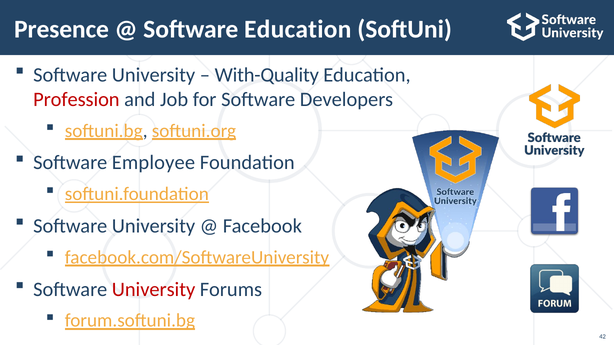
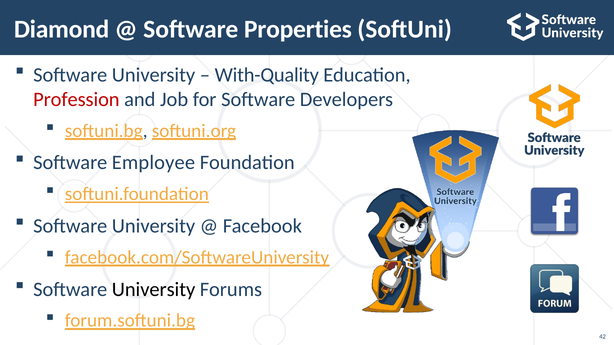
Presence: Presence -> Diamond
Software Education: Education -> Properties
University at (154, 290) colour: red -> black
